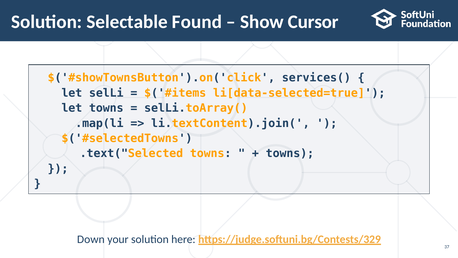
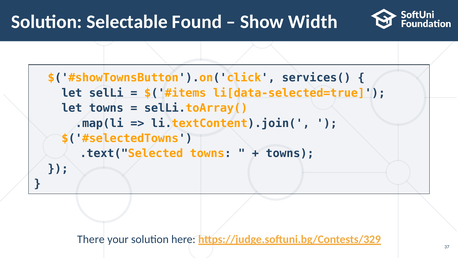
Cursor: Cursor -> Width
Down: Down -> There
